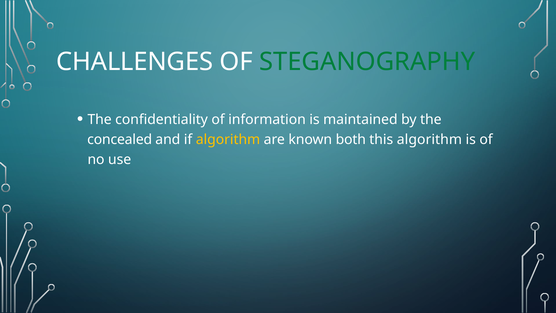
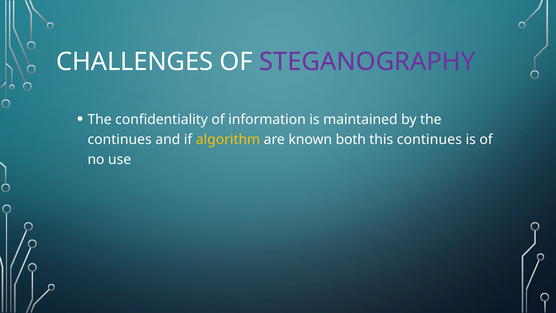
STEGANOGRAPHY colour: green -> purple
concealed at (120, 140): concealed -> continues
this algorithm: algorithm -> continues
